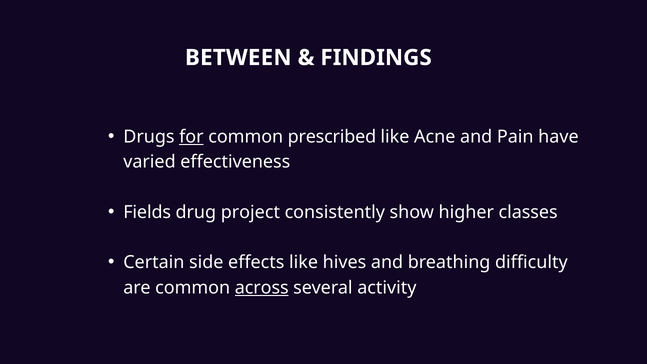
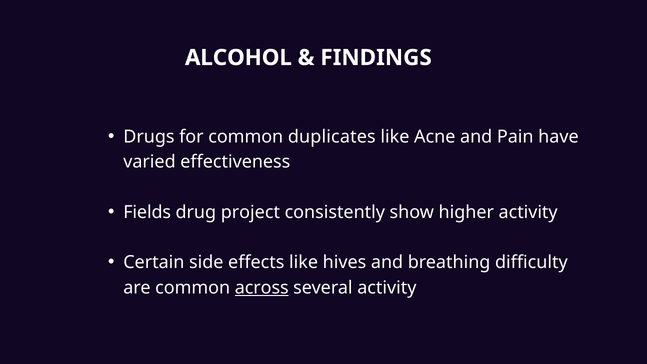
BETWEEN: BETWEEN -> ALCOHOL
for underline: present -> none
prescribed: prescribed -> duplicates
higher classes: classes -> activity
